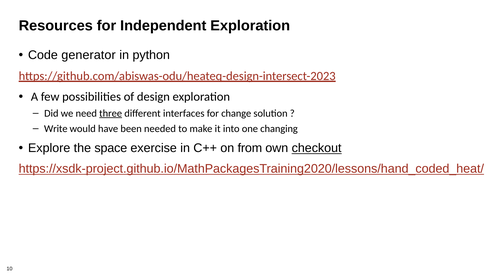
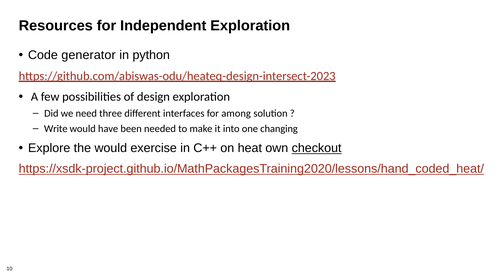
three underline: present -> none
change: change -> among
the space: space -> would
from: from -> heat
